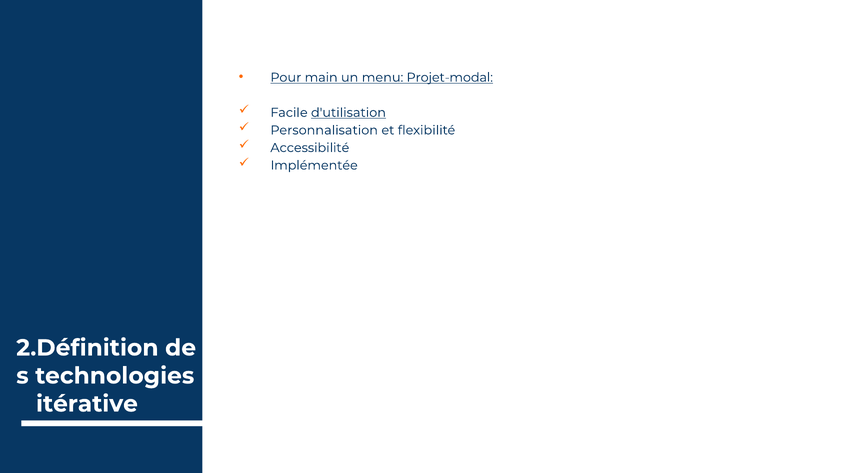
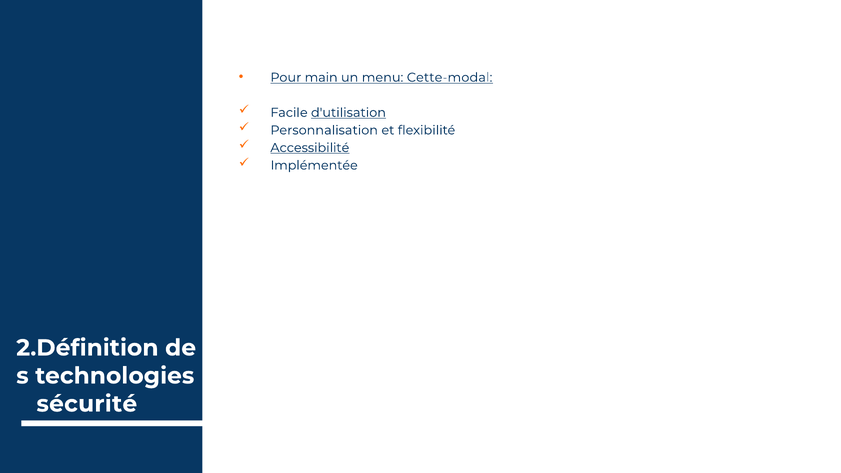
Projet-modal: Projet-modal -> Cette-modal
Accessibilité underline: none -> present
itérative: itérative -> sécurité
